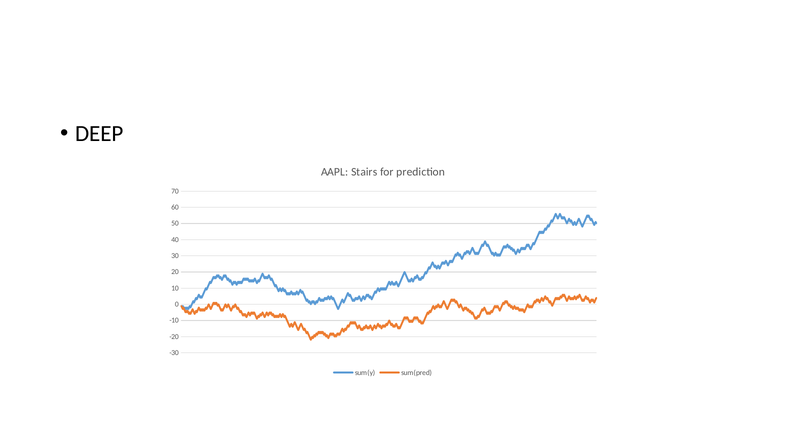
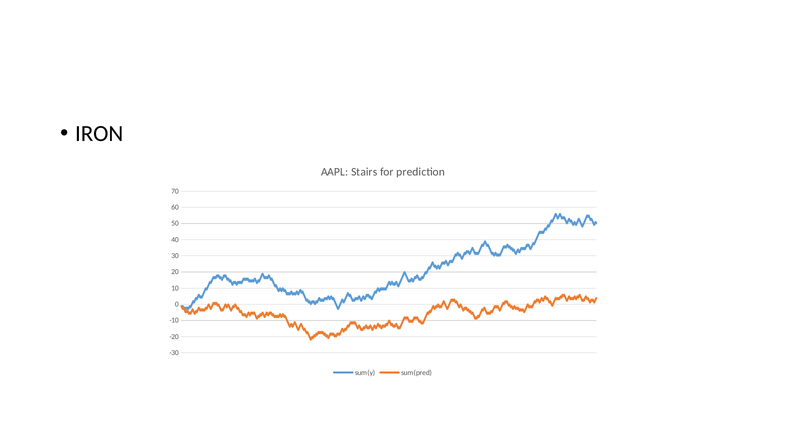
DEEP: DEEP -> IRON
